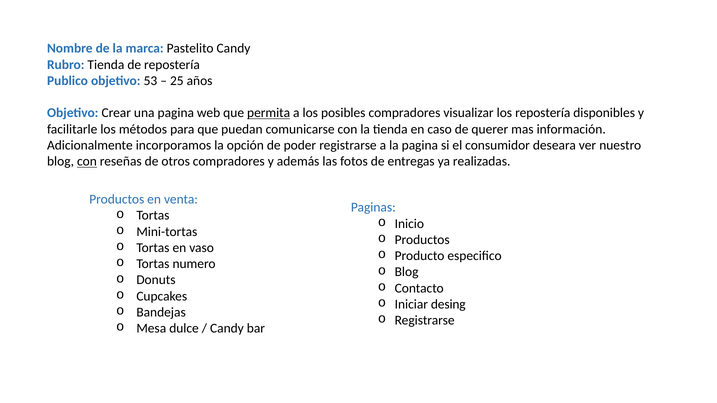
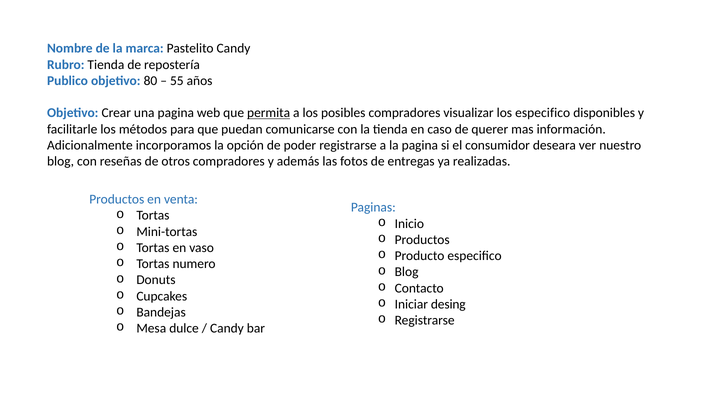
53: 53 -> 80
25: 25 -> 55
los repostería: repostería -> especifico
con at (87, 162) underline: present -> none
